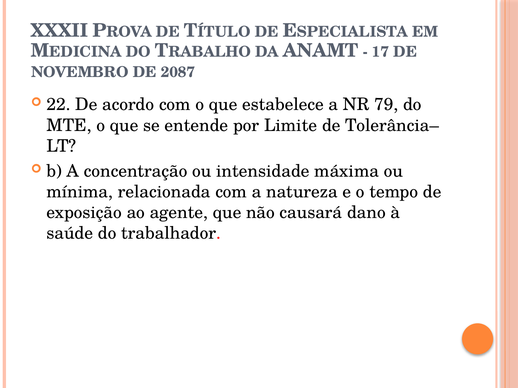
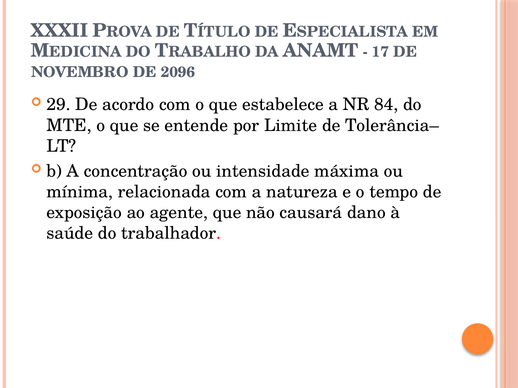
2087: 2087 -> 2096
22: 22 -> 29
79: 79 -> 84
